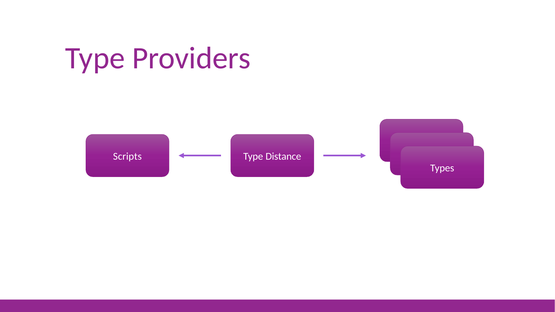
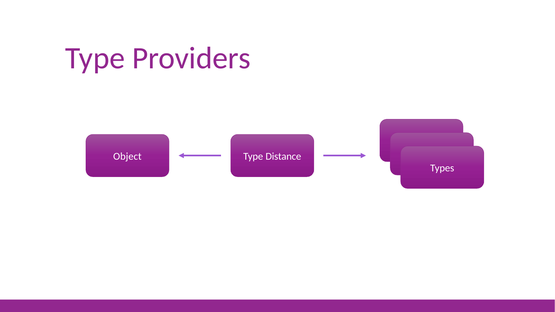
Scripts: Scripts -> Object
